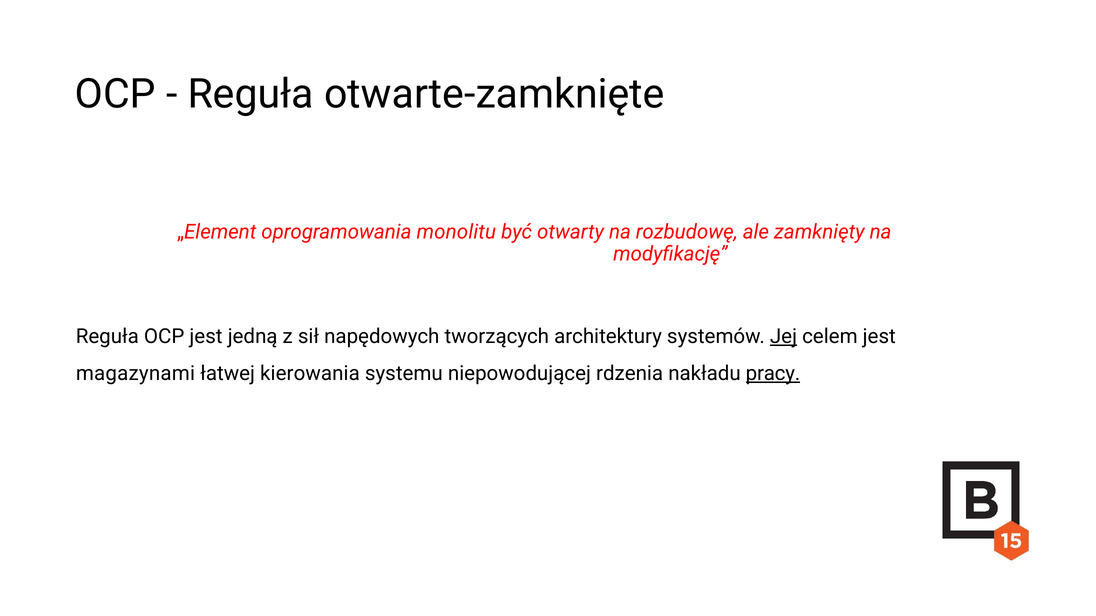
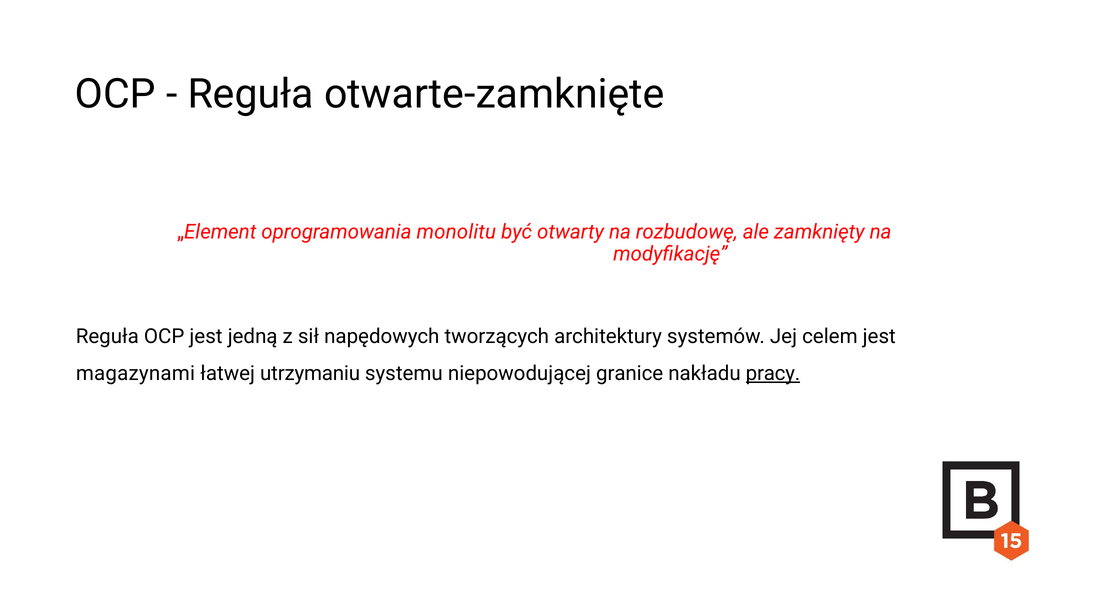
Jej underline: present -> none
kierowania: kierowania -> utrzymaniu
rdzenia: rdzenia -> granice
